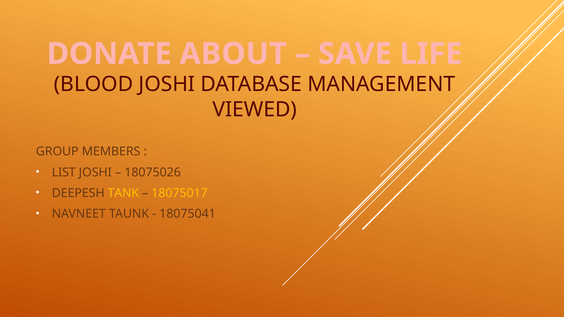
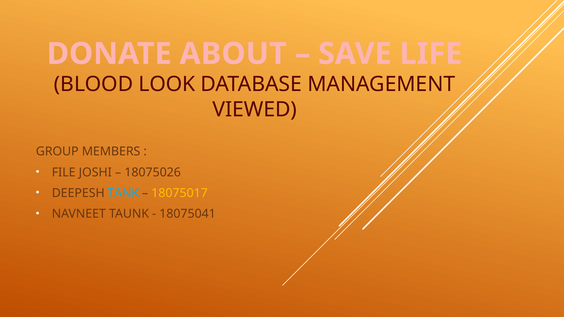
BLOOD JOSHI: JOSHI -> LOOK
LIST: LIST -> FILE
TANK colour: yellow -> light blue
